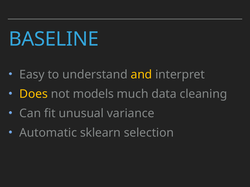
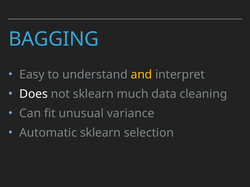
BASELINE: BASELINE -> BAGGING
Does colour: yellow -> white
not models: models -> sklearn
